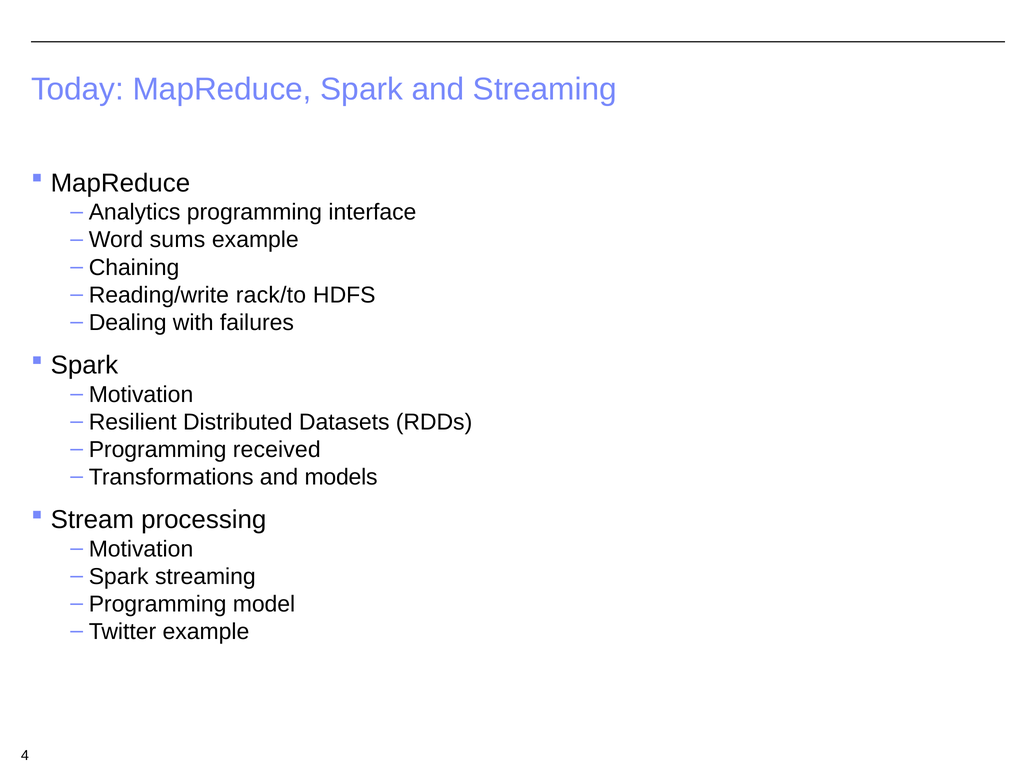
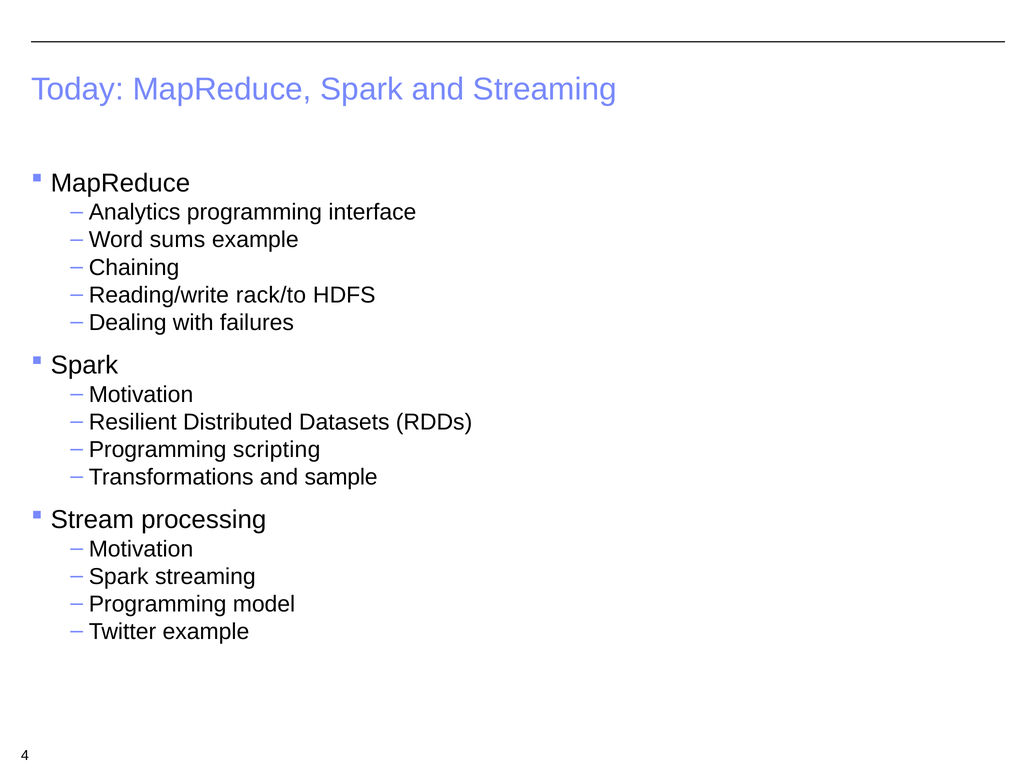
received: received -> scripting
models: models -> sample
